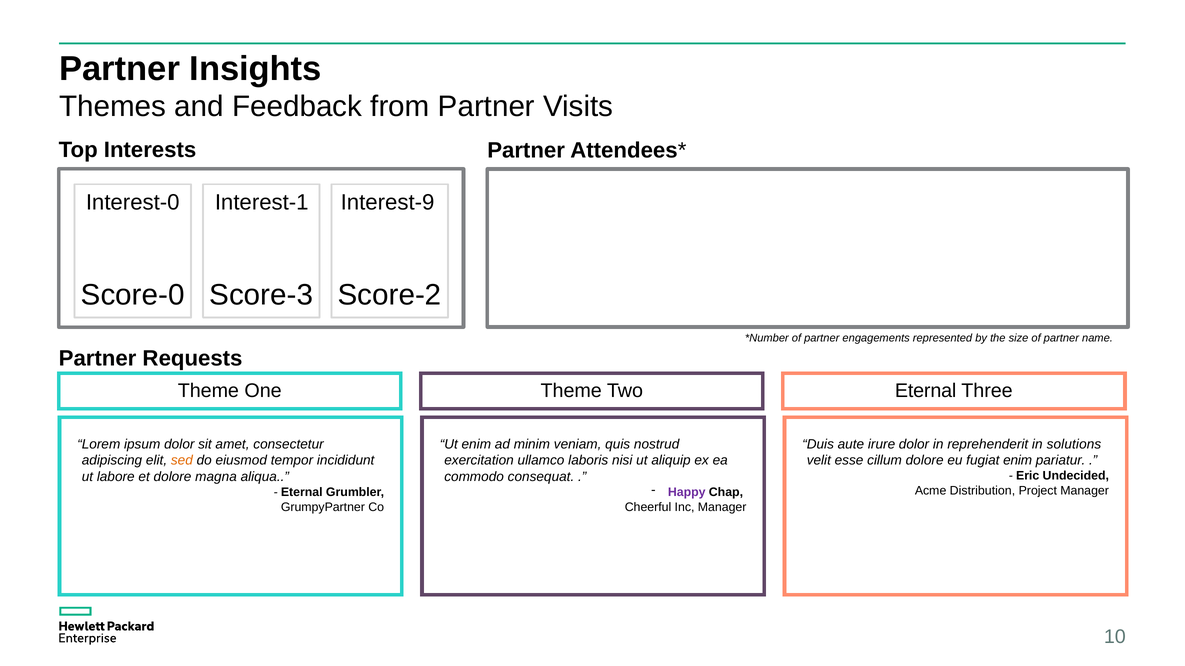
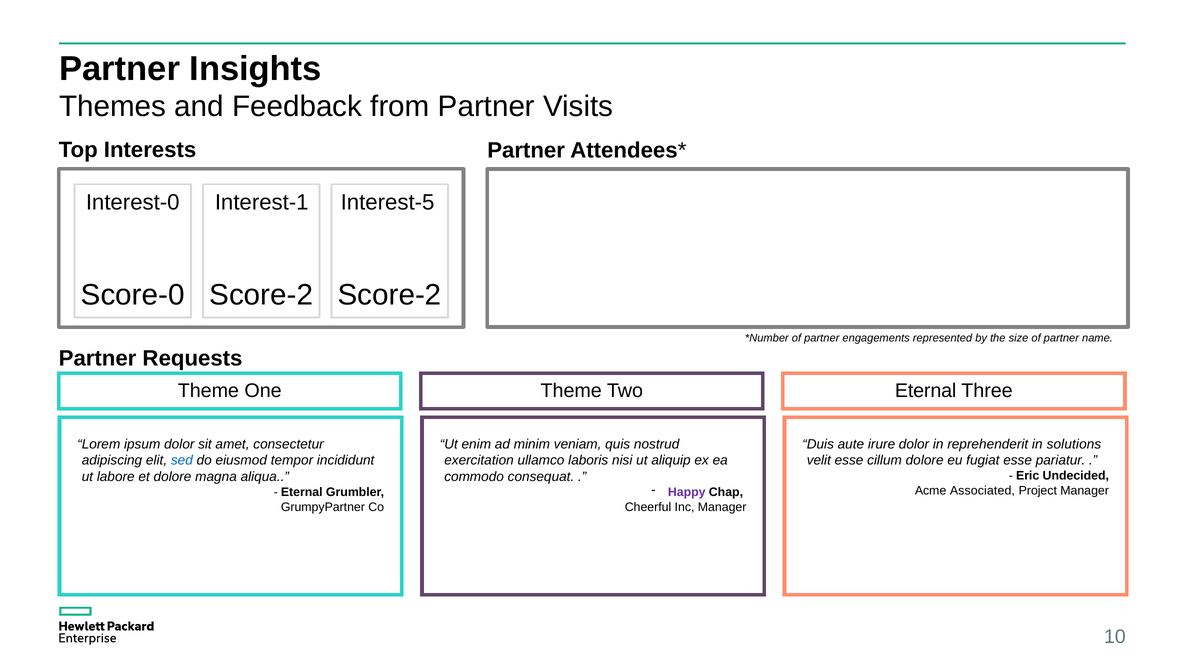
Interest-9: Interest-9 -> Interest-5
Score-0 Score-3: Score-3 -> Score-2
sed colour: orange -> blue
fugiat enim: enim -> esse
Distribution: Distribution -> Associated
